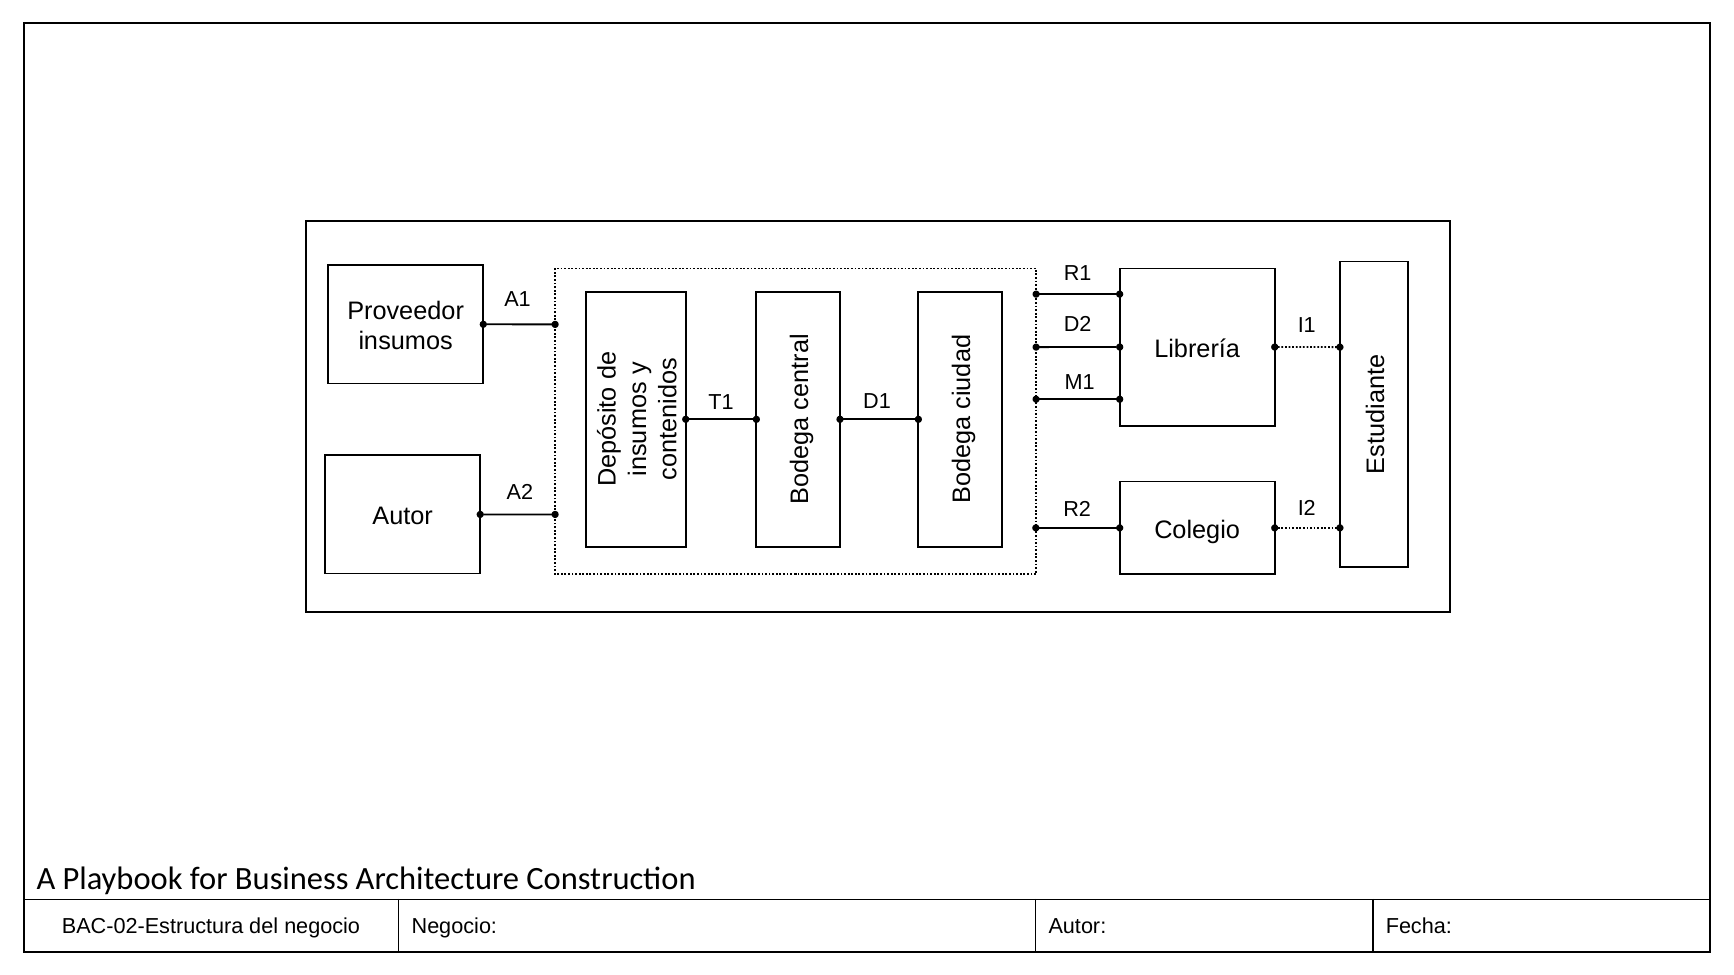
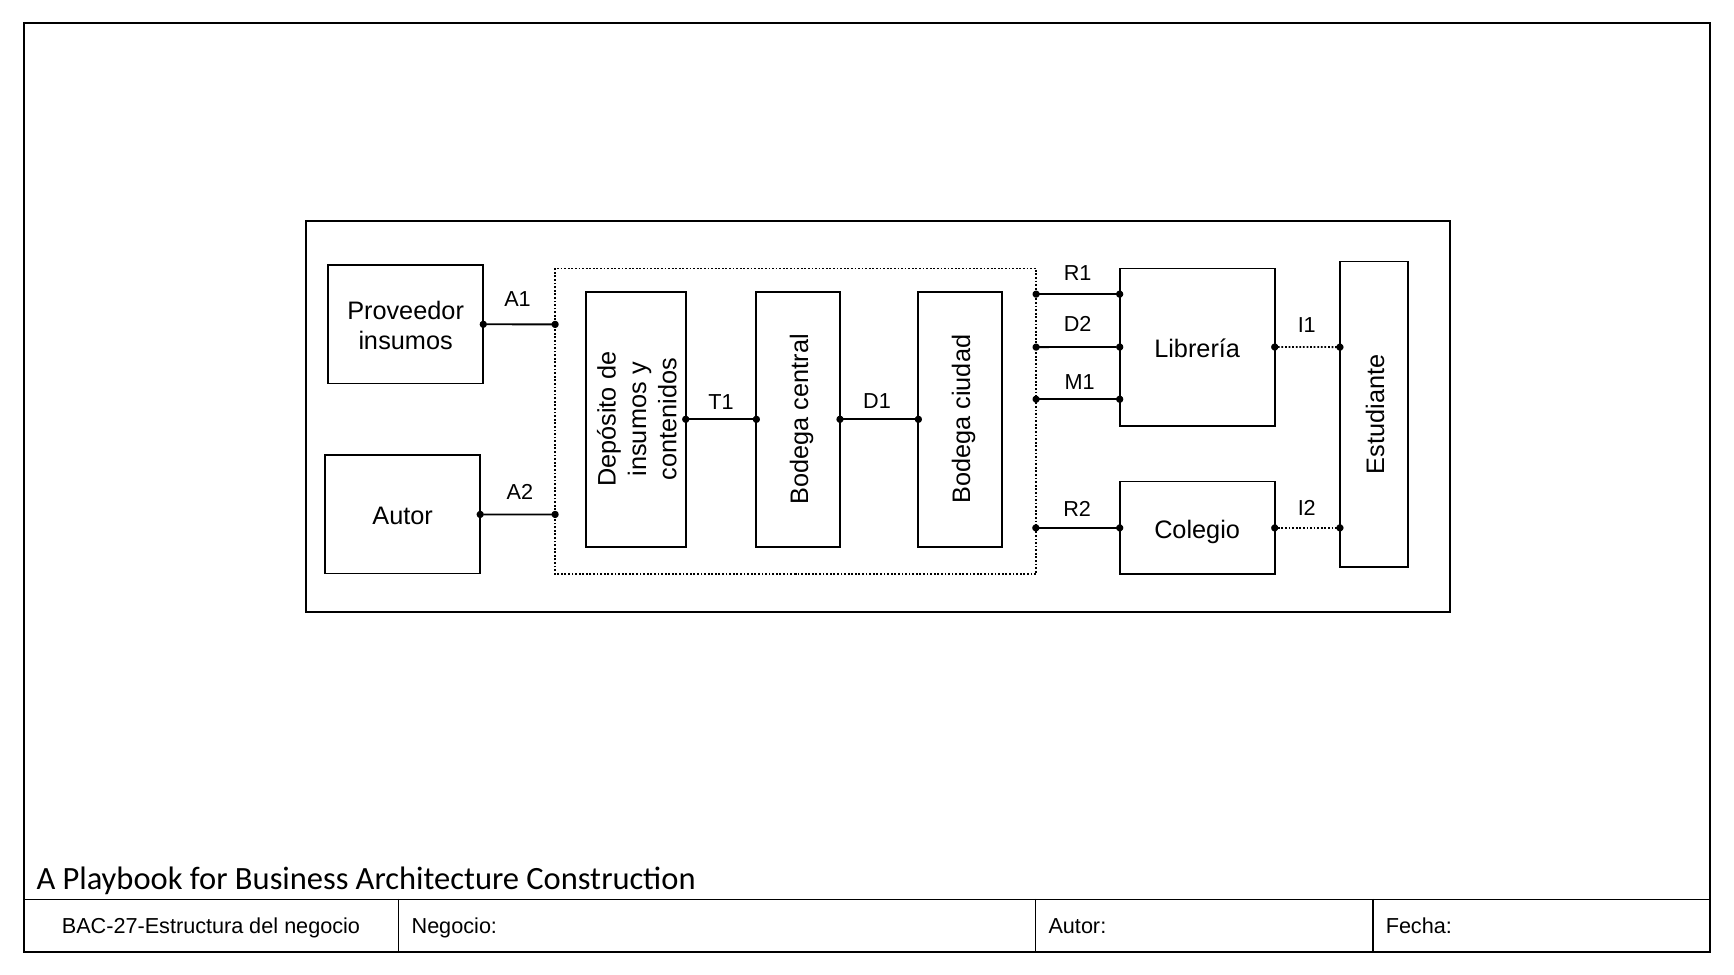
BAC-02-Estructura: BAC-02-Estructura -> BAC-27-Estructura
